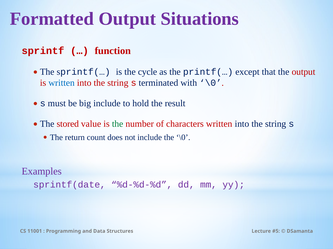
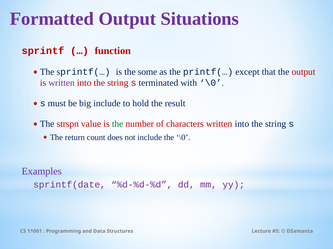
cycle: cycle -> some
written at (62, 83) colour: blue -> purple
stored: stored -> strspn
